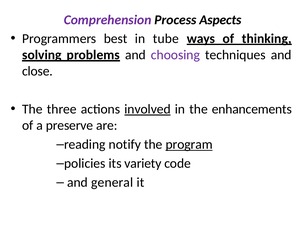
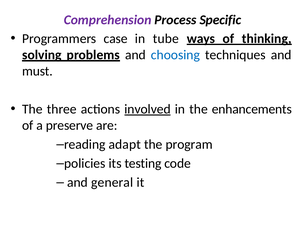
Aspects: Aspects -> Specific
best: best -> case
choosing colour: purple -> blue
close: close -> must
notify: notify -> adapt
program underline: present -> none
variety: variety -> testing
